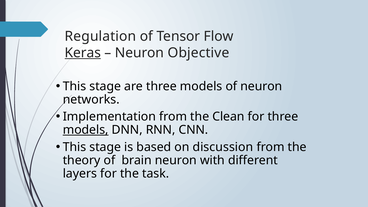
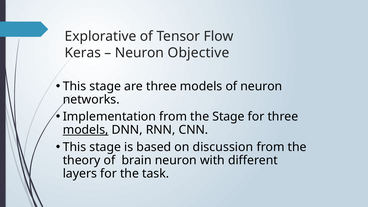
Regulation: Regulation -> Explorative
Keras underline: present -> none
the Clean: Clean -> Stage
